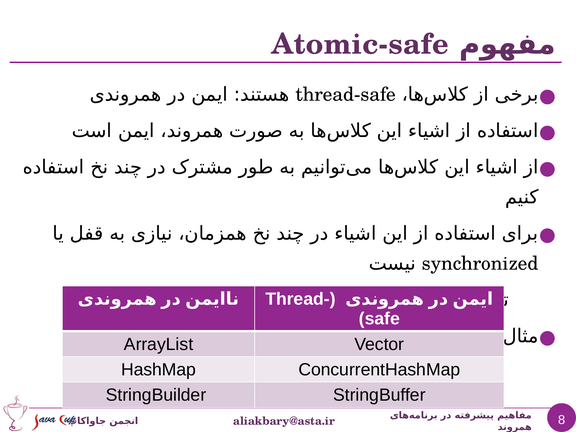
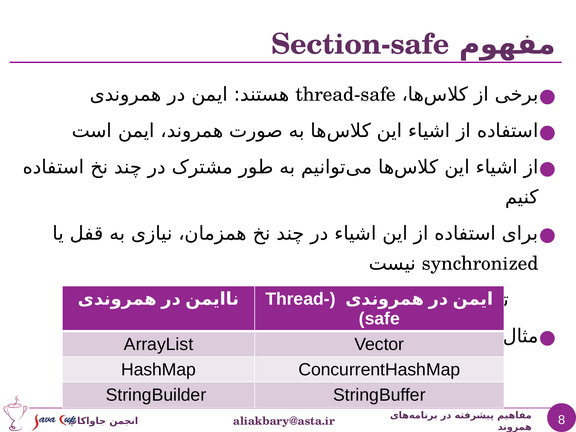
Atomic-safe: Atomic-safe -> Section-safe
